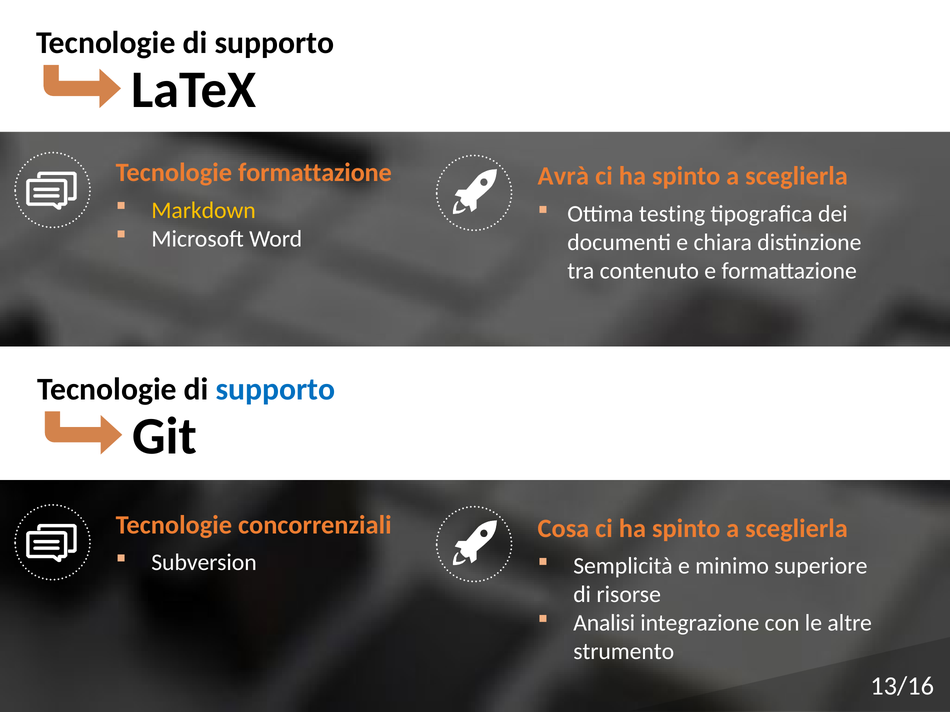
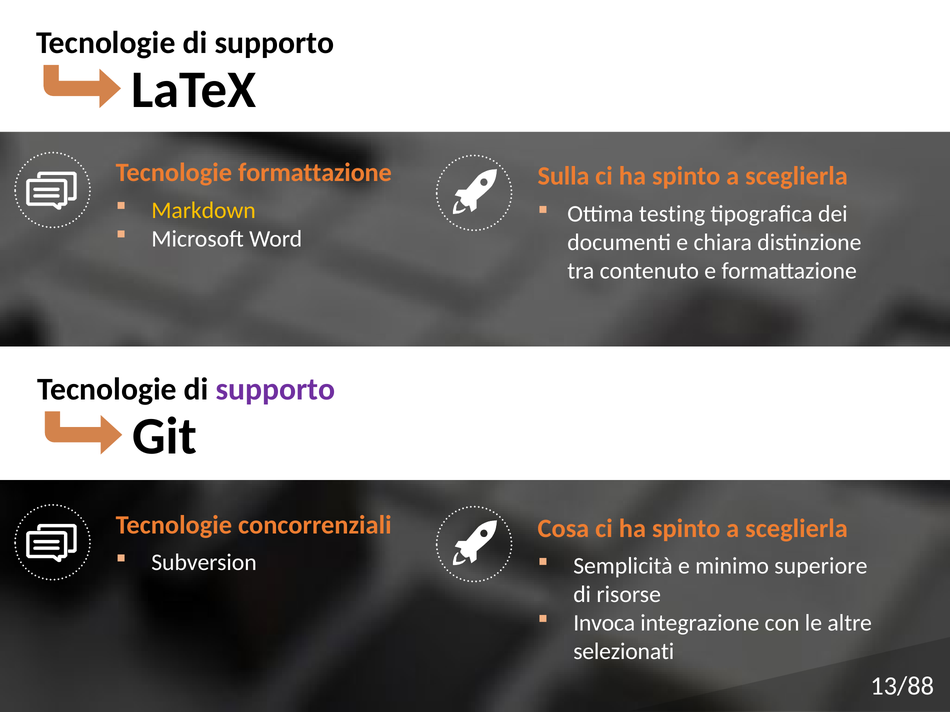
Avrà: Avrà -> Sulla
supporto at (276, 390) colour: blue -> purple
Analisi: Analisi -> Invoca
strumento: strumento -> selezionati
13/16: 13/16 -> 13/88
